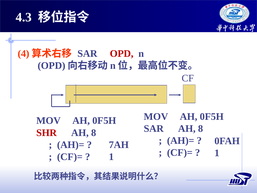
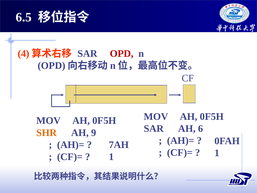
4.3: 4.3 -> 6.5
SAR AH 8: 8 -> 6
SHR colour: red -> orange
8 at (94, 133): 8 -> 9
